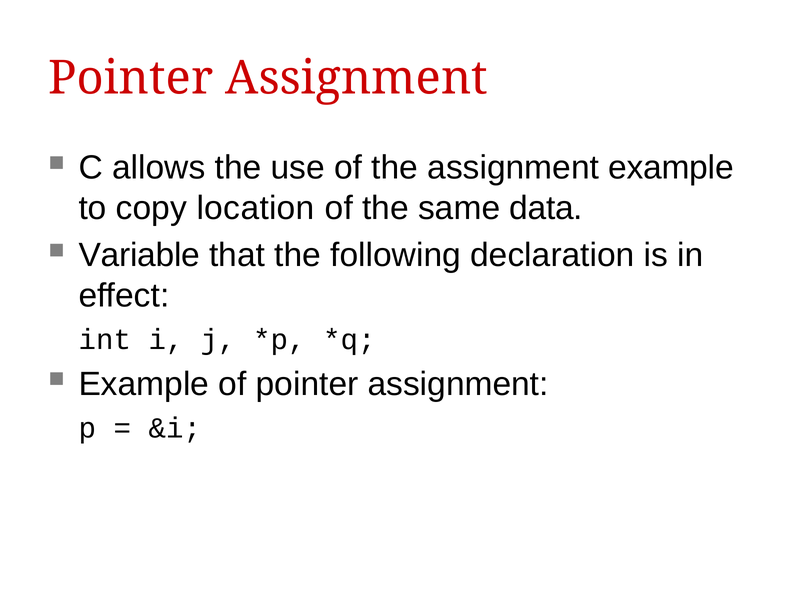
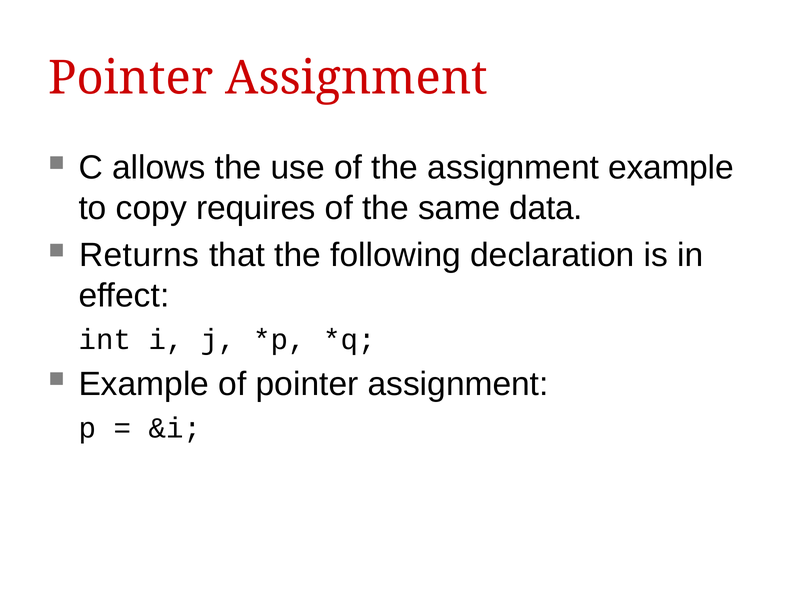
location: location -> requires
Variable: Variable -> Returns
